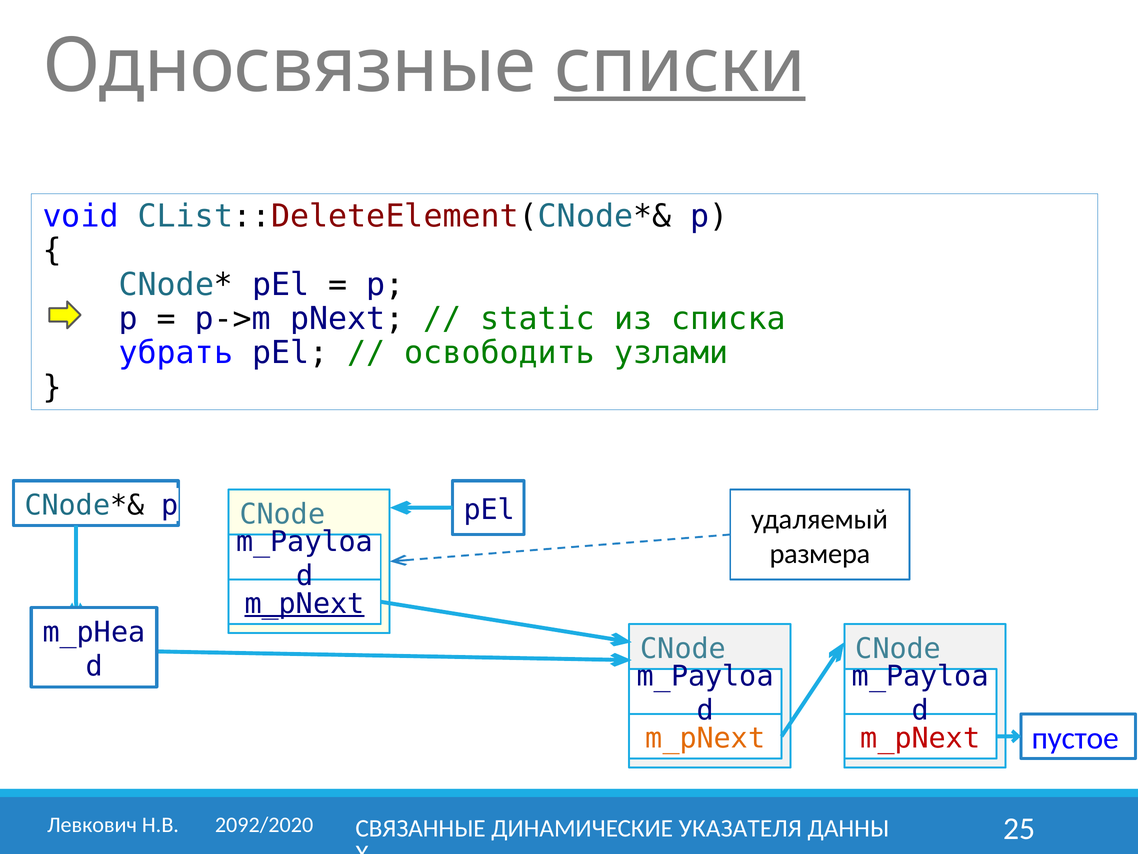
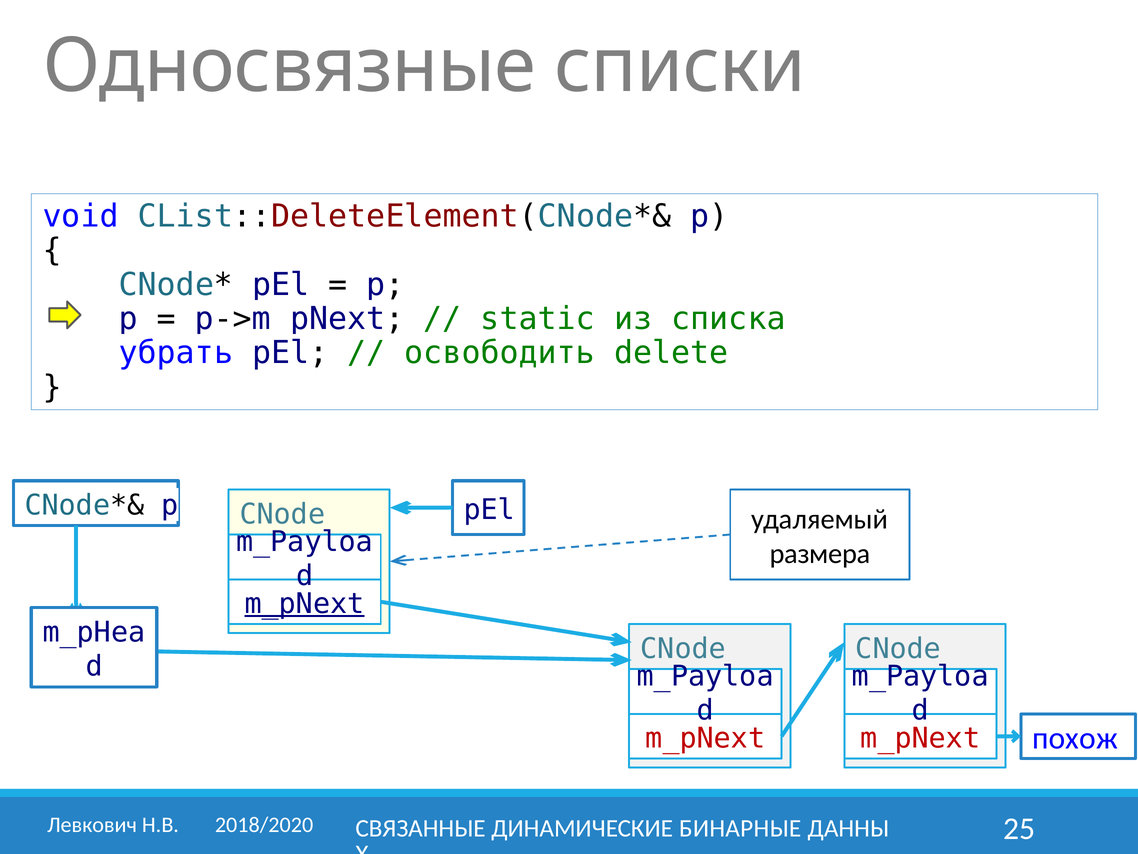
списки underline: present -> none
узлами: узлами -> delete
пустое: пустое -> похож
m_pNext at (705, 738) colour: orange -> red
2092/2020: 2092/2020 -> 2018/2020
УКАЗАТЕЛЯ: УКАЗАТЕЛЯ -> БИНАРНЫЕ
